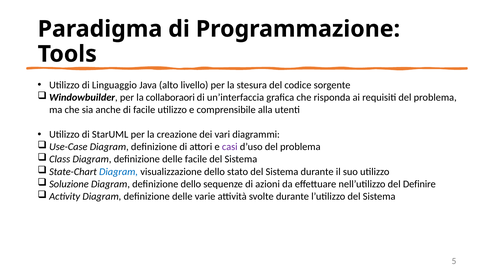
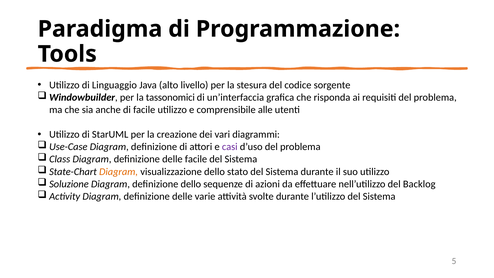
collaboraori: collaboraori -> tassonomici
alla: alla -> alle
Diagram at (119, 172) colour: blue -> orange
Definire: Definire -> Backlog
